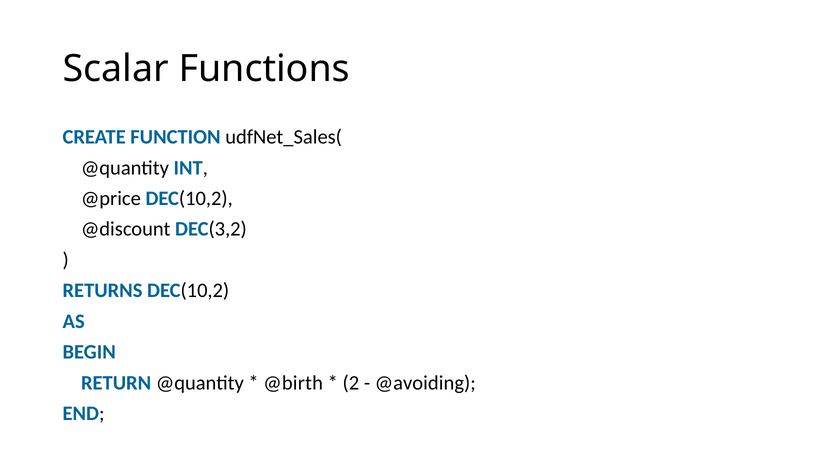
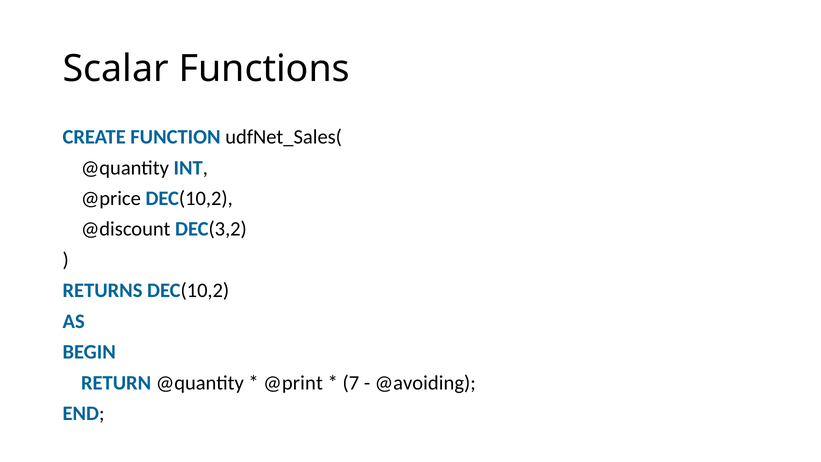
@birth: @birth -> @print
2: 2 -> 7
